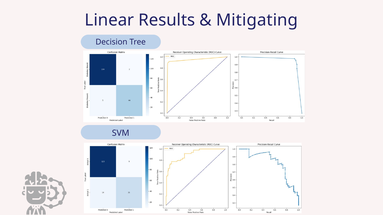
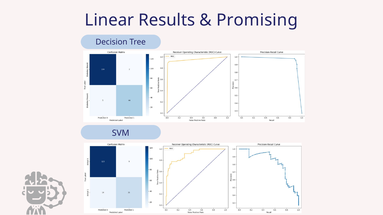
Mitigating: Mitigating -> Promising
